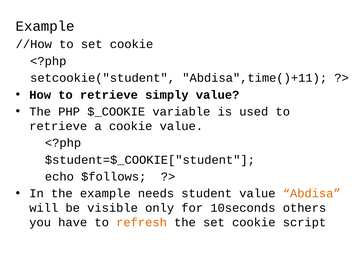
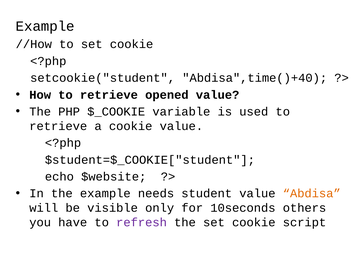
Abdisa",time()+11: Abdisa",time()+11 -> Abdisa",time()+40
simply: simply -> opened
$follows: $follows -> $website
refresh colour: orange -> purple
